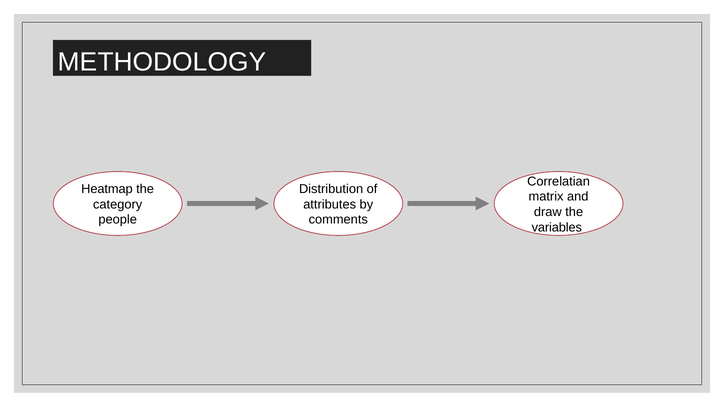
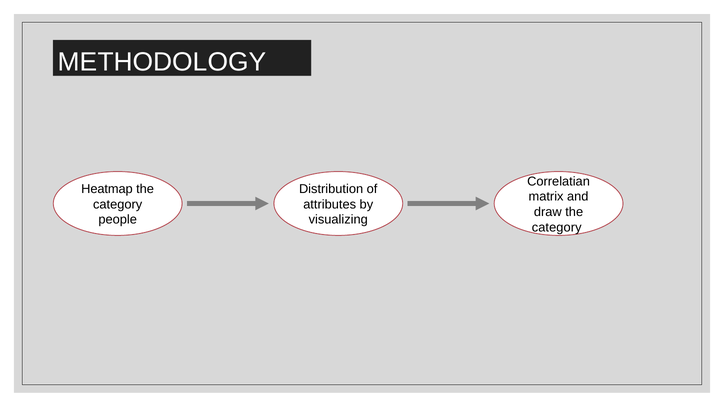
comments: comments -> visualizing
variables at (557, 228): variables -> category
